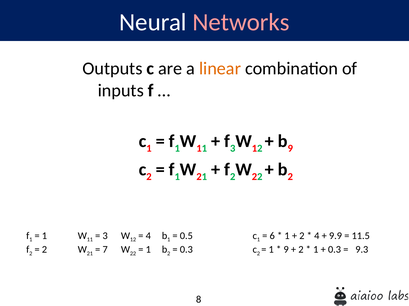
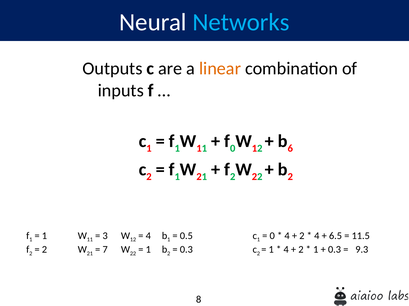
Networks colour: pink -> light blue
f 3: 3 -> 0
9 at (290, 149): 9 -> 6
6 at (272, 236): 6 -> 0
1 at (287, 236): 1 -> 4
9.9: 9.9 -> 6.5
9 at (286, 250): 9 -> 4
